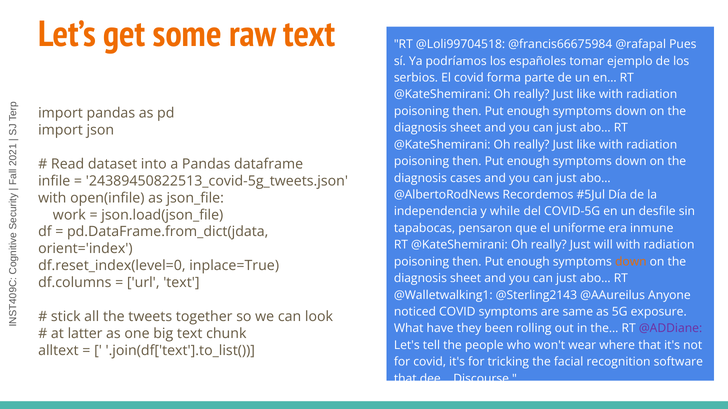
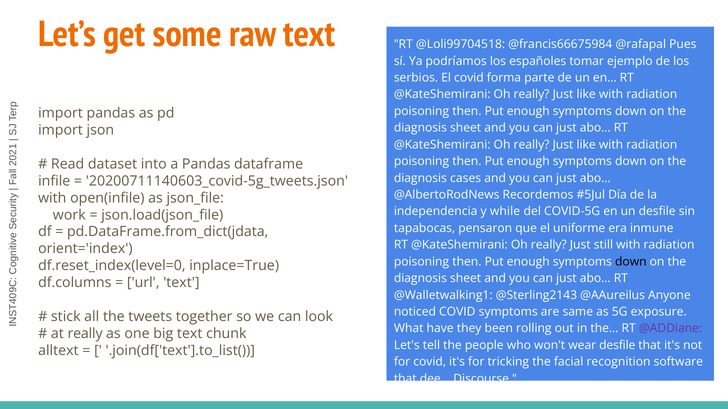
24389450822513_covid-5g_tweets.json: 24389450822513_covid-5g_tweets.json -> 20200711140603_covid-5g_tweets.json
will: will -> still
down at (631, 262) colour: orange -> black
at latter: latter -> really
wear where: where -> desfile
